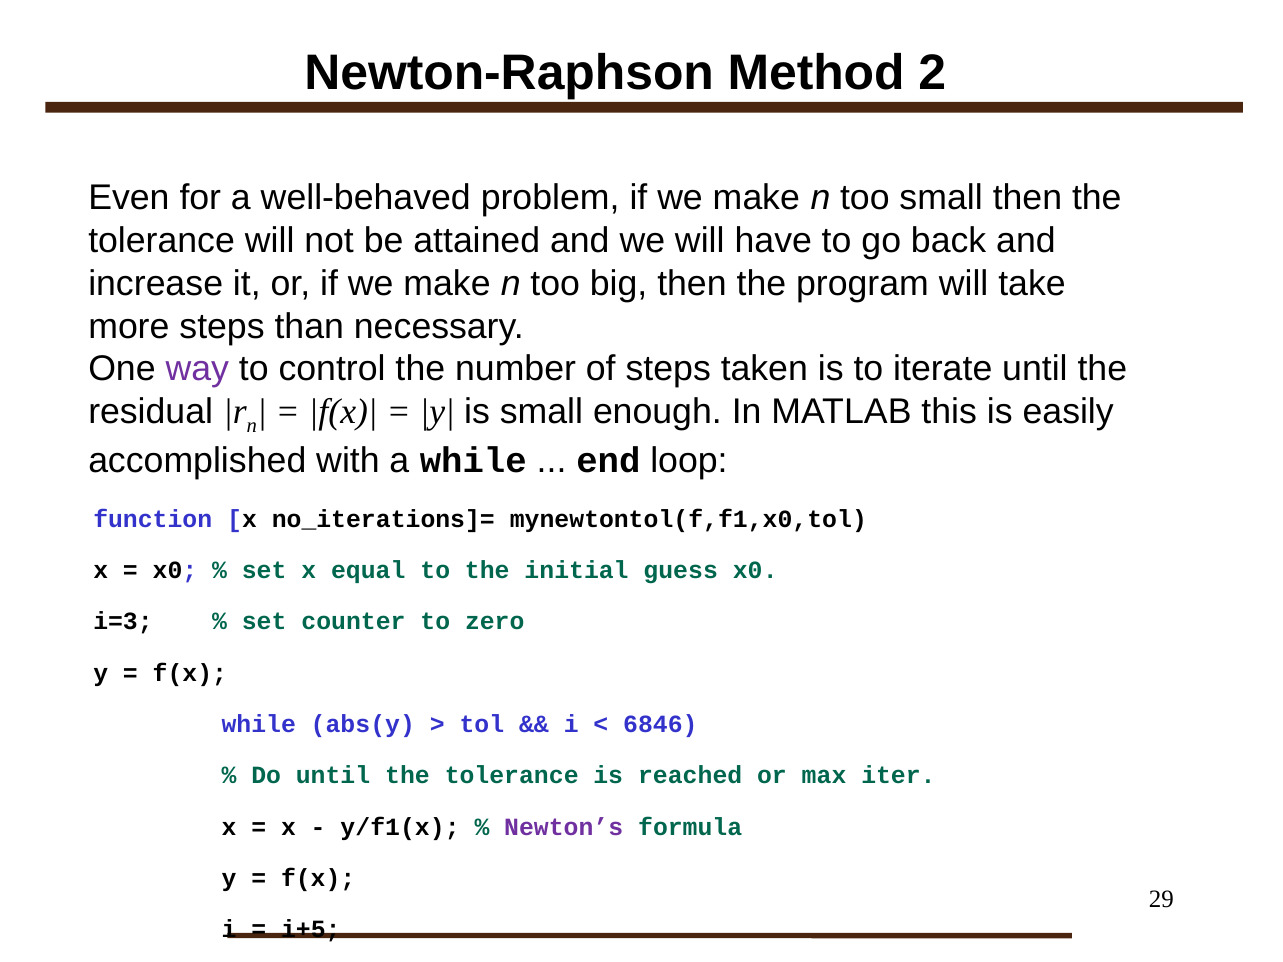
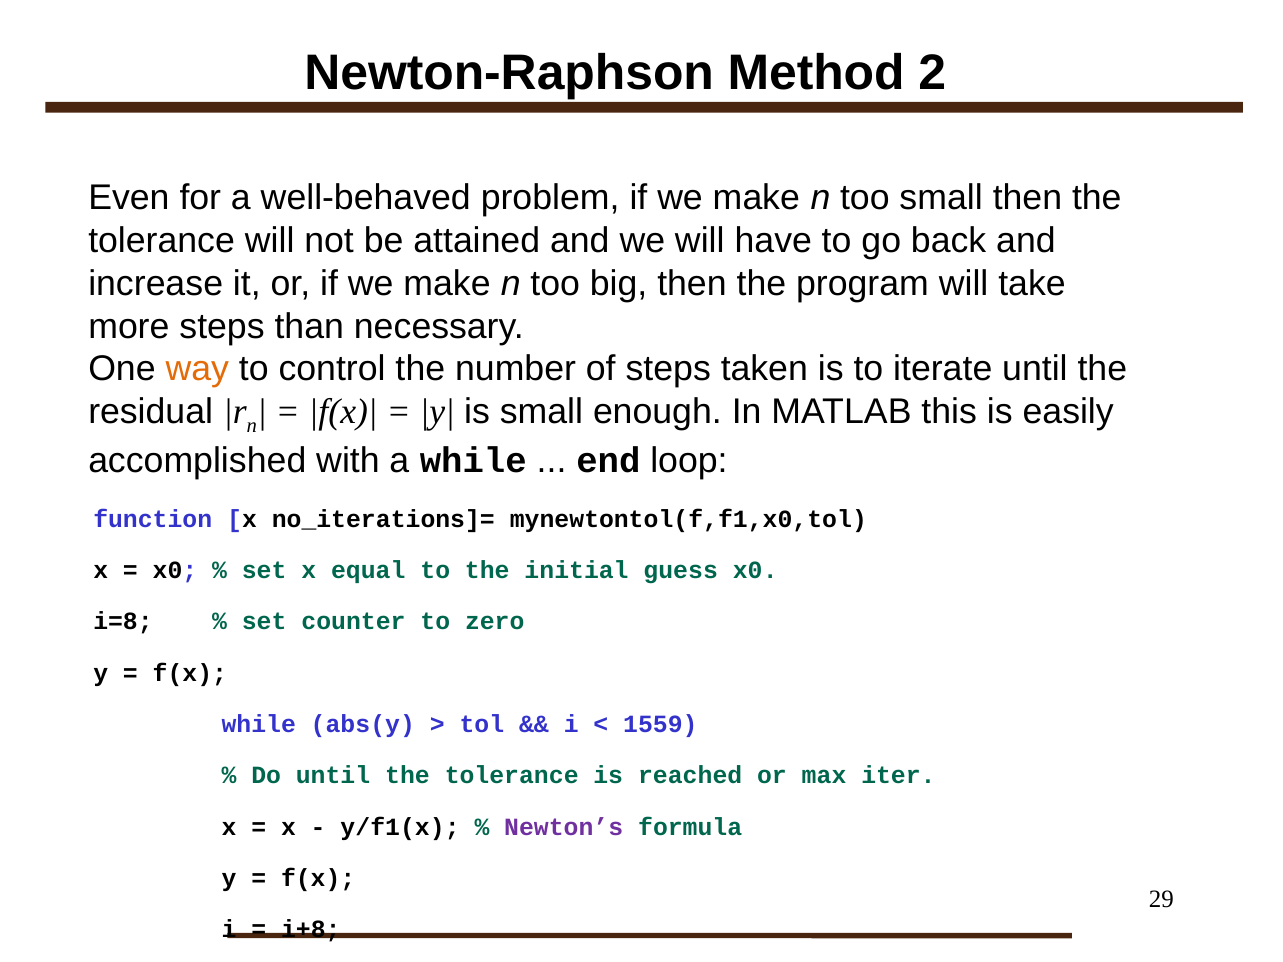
way colour: purple -> orange
i=3: i=3 -> i=8
6846: 6846 -> 1559
i+5: i+5 -> i+8
